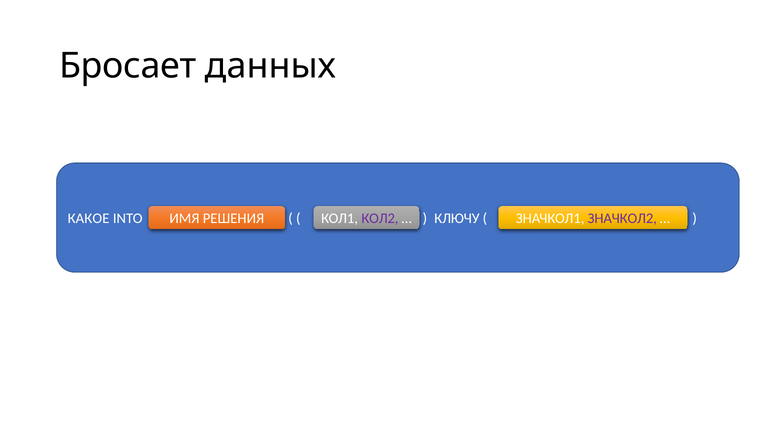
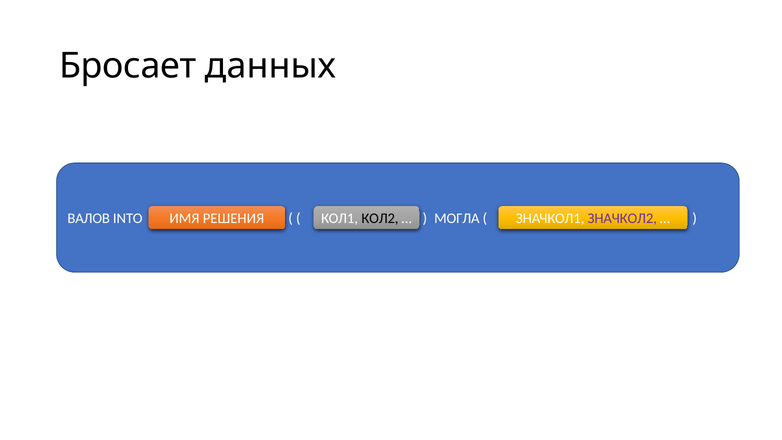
КАКОЕ: КАКОЕ -> ВАЛОВ
КОЛ2 colour: purple -> black
КЛЮЧУ: КЛЮЧУ -> МОГЛА
